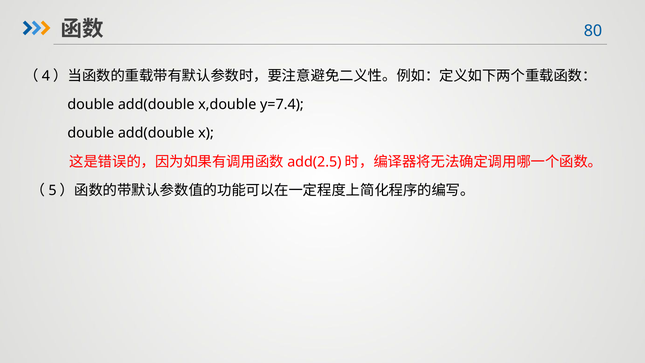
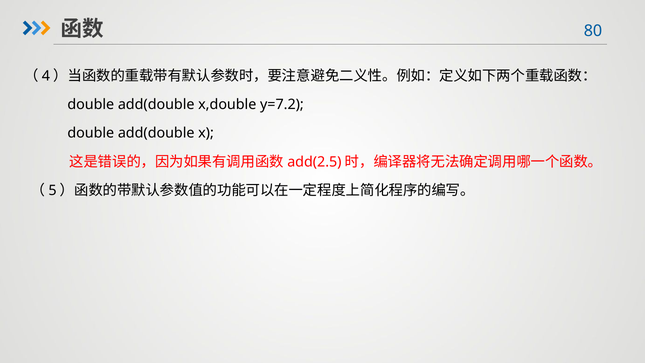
y=7.4: y=7.4 -> y=7.2
